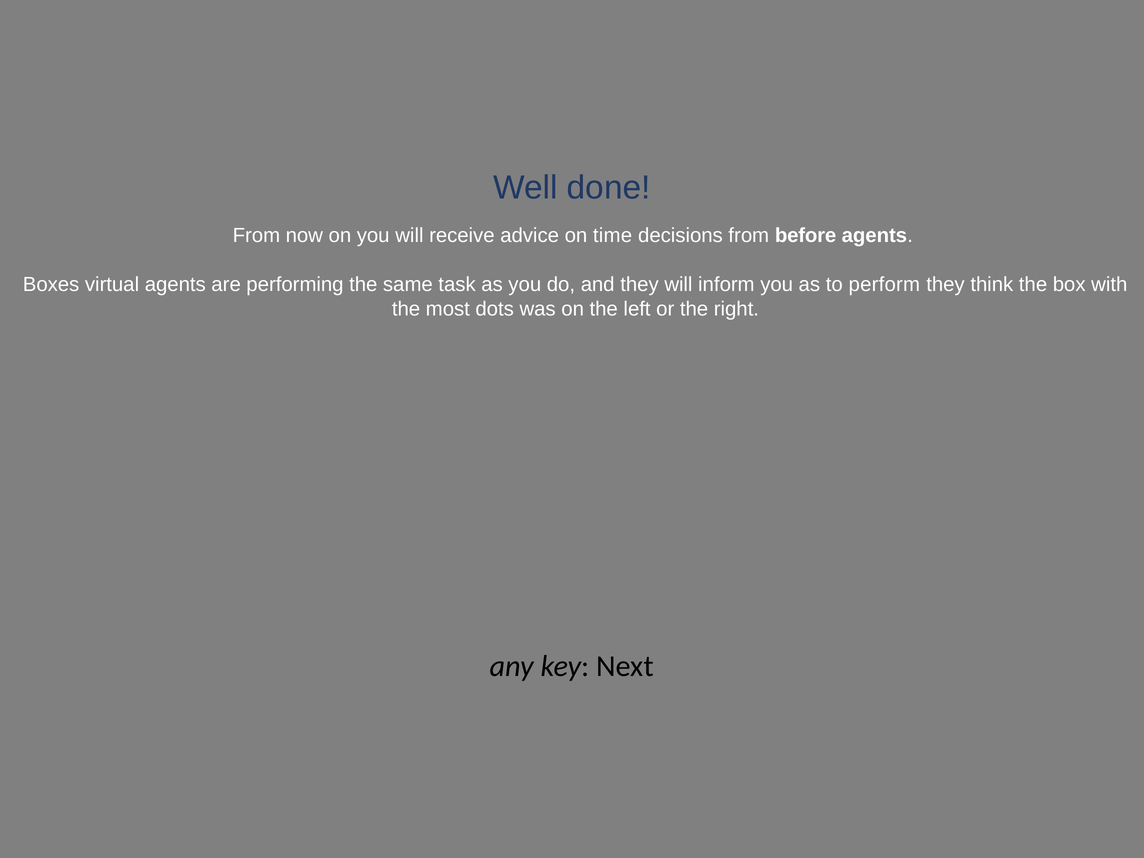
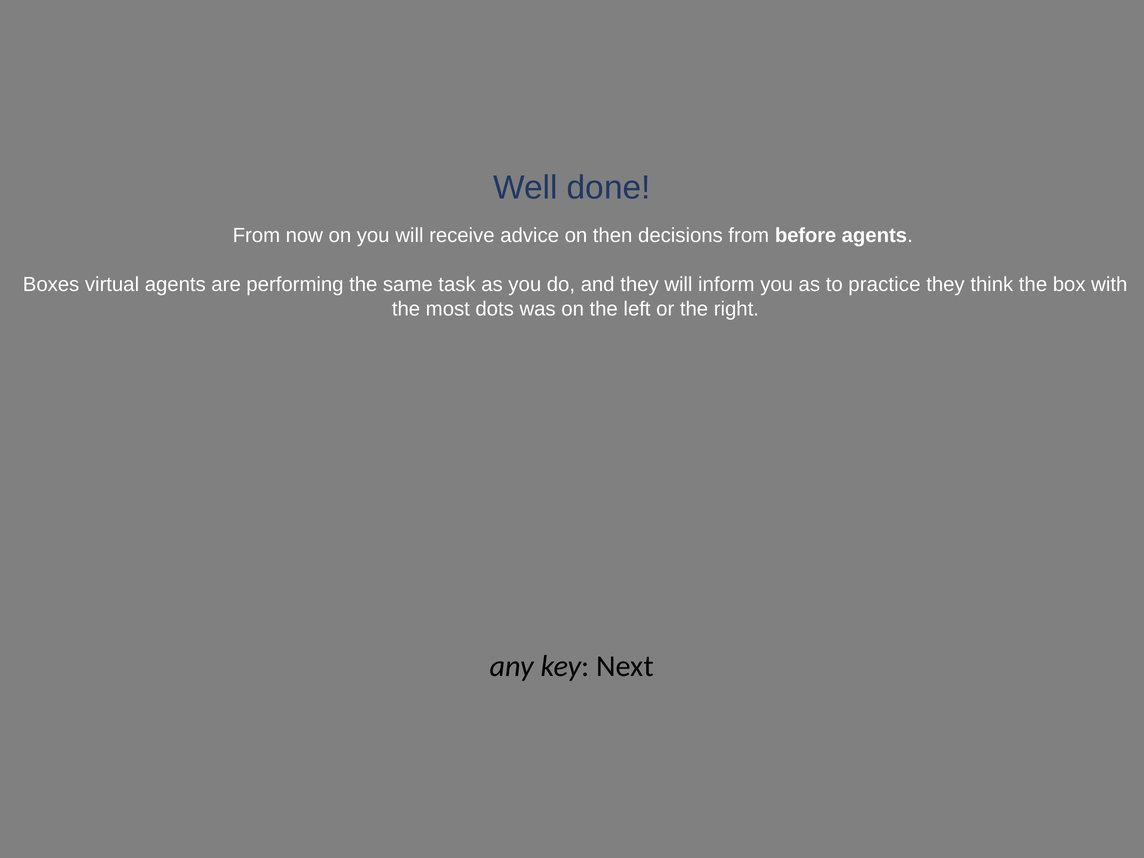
time: time -> then
perform: perform -> practice
